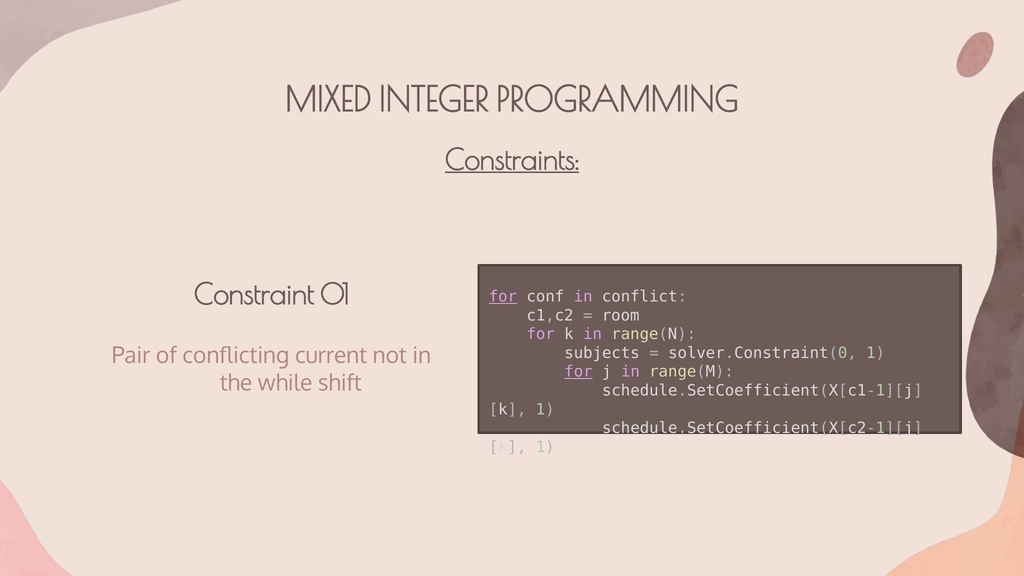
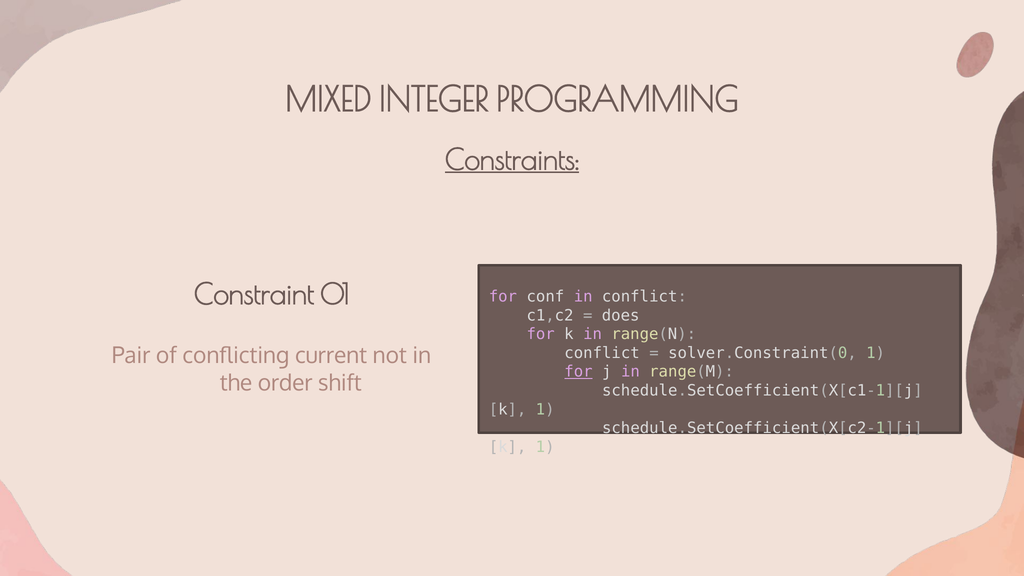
for at (503, 297) underline: present -> none
room: room -> does
subjects at (602, 353): subjects -> conflict
while: while -> order
